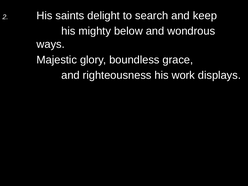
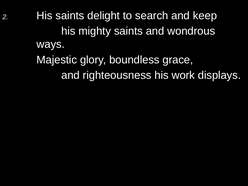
mighty below: below -> saints
